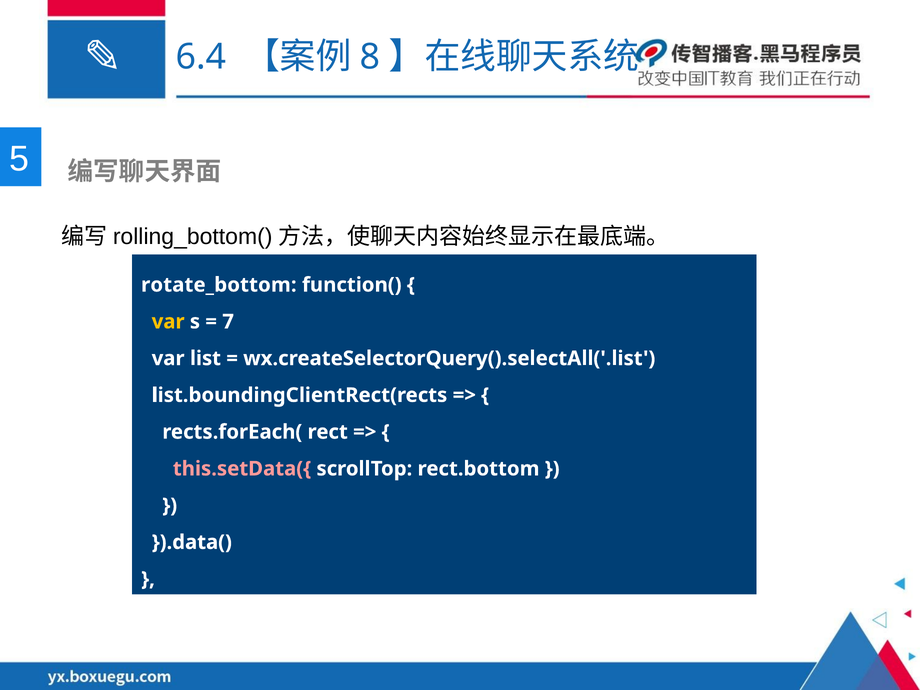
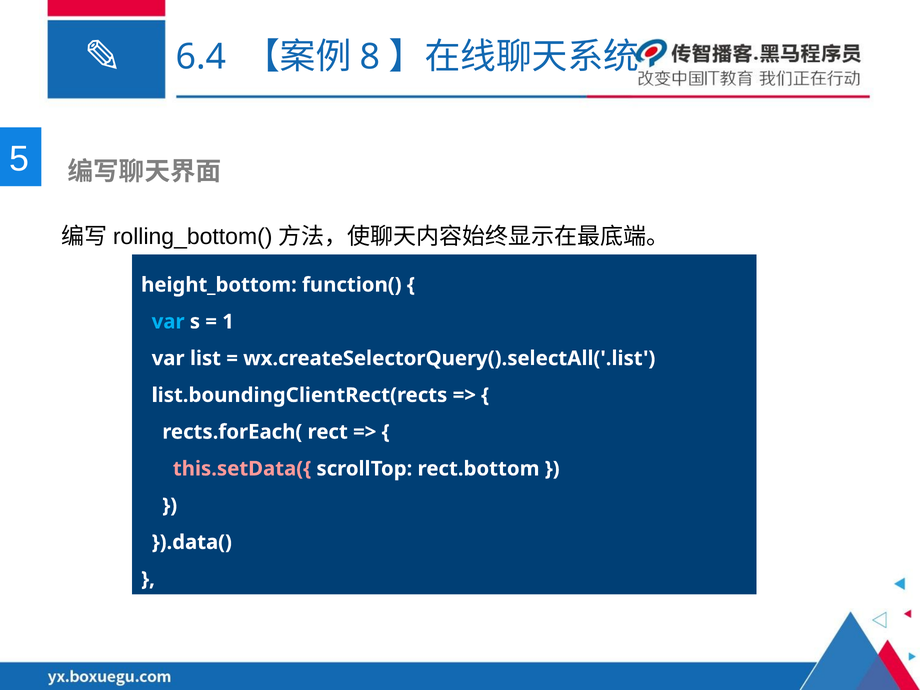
rotate_bottom: rotate_bottom -> height_bottom
var at (168, 322) colour: yellow -> light blue
7: 7 -> 1
